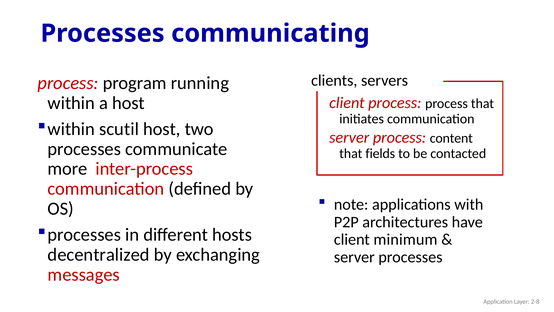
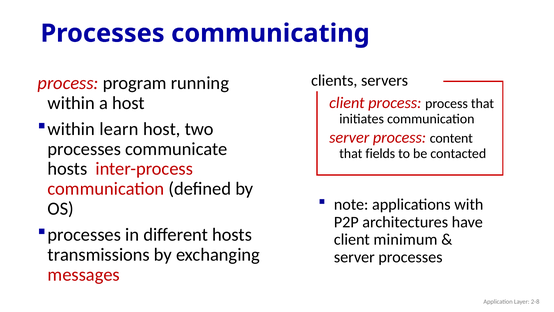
scutil: scutil -> learn
more at (67, 169): more -> hosts
decentralized: decentralized -> transmissions
